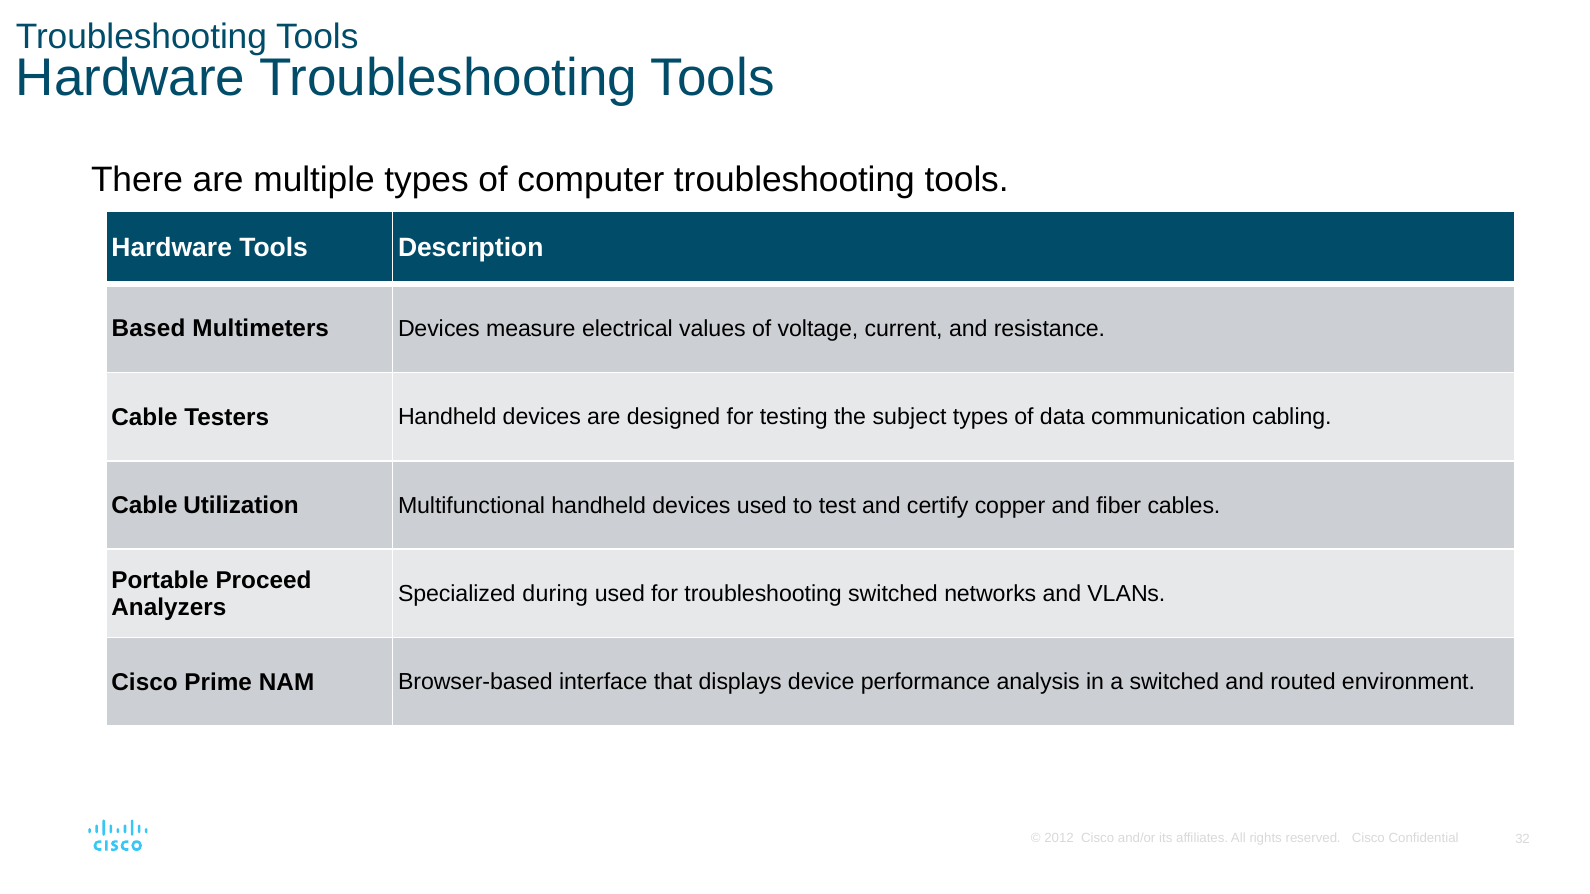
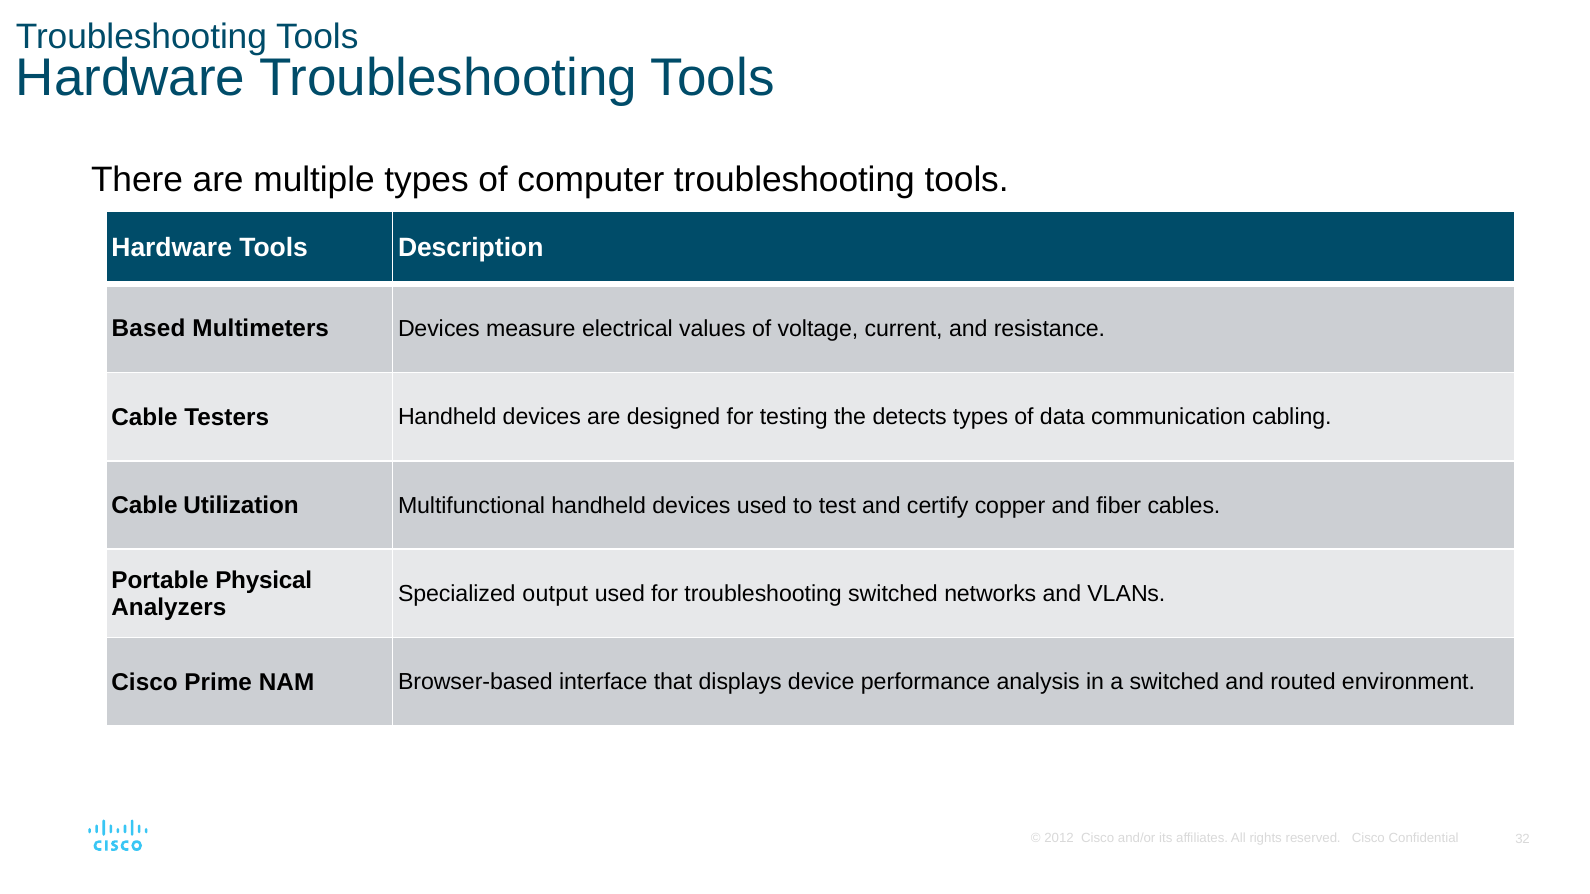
subject: subject -> detects
Proceed: Proceed -> Physical
during: during -> output
